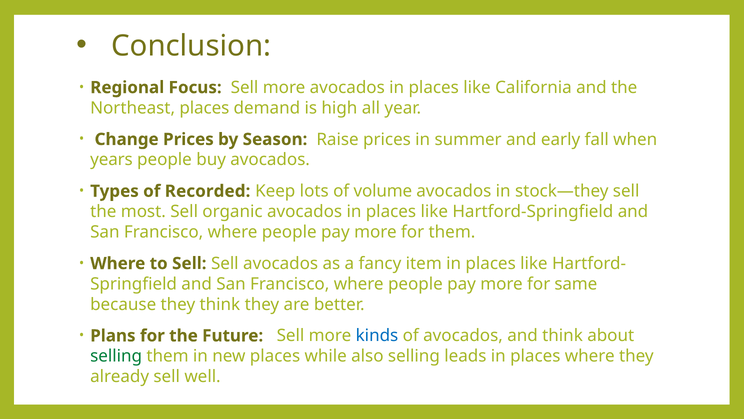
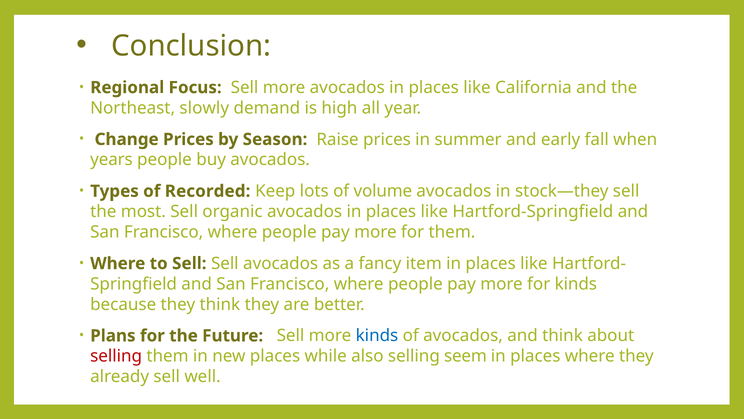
Northeast places: places -> slowly
for same: same -> kinds
selling at (116, 356) colour: green -> red
leads: leads -> seem
